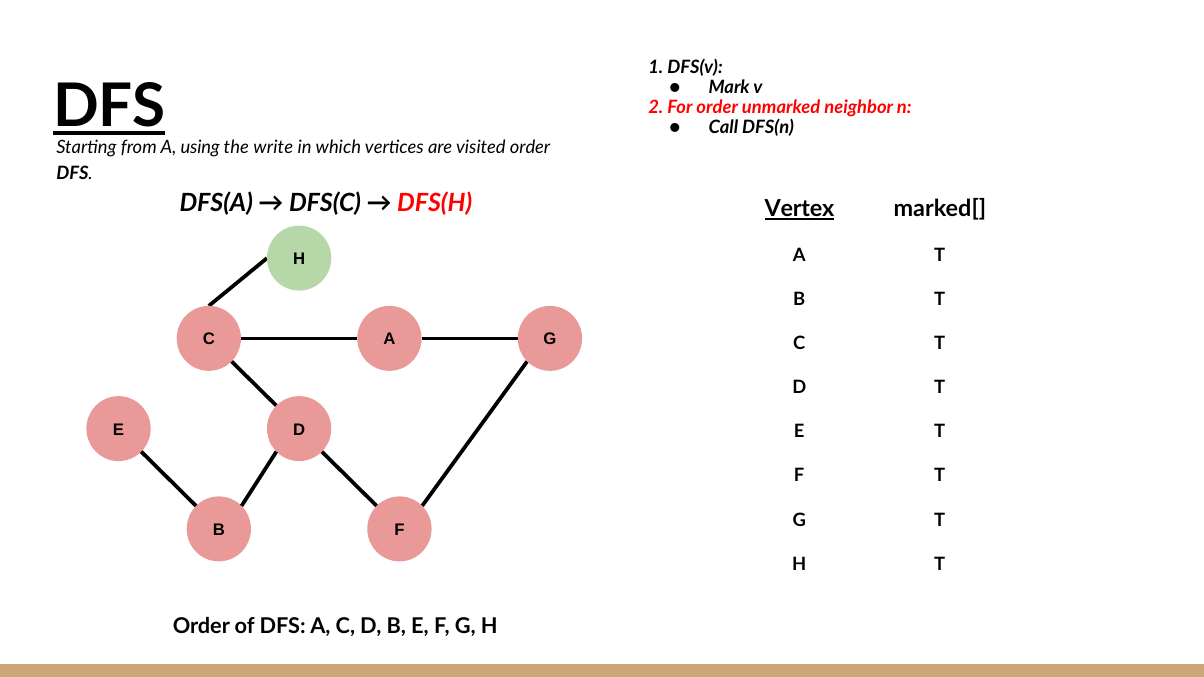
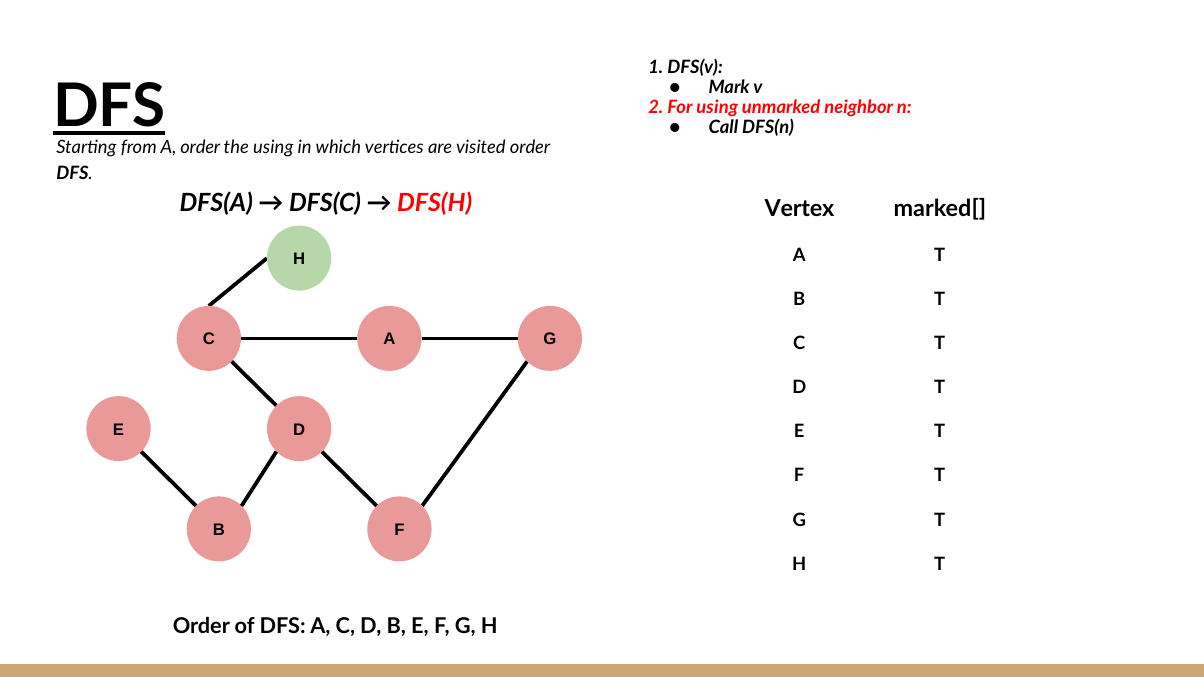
For order: order -> using
A using: using -> order
the write: write -> using
Vertex underline: present -> none
